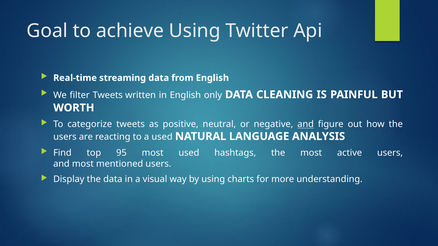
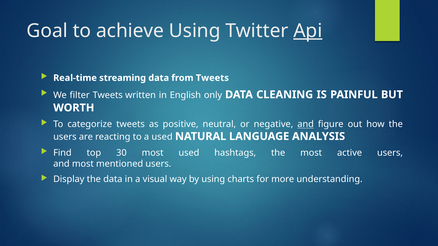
Api underline: none -> present
from English: English -> Tweets
95: 95 -> 30
